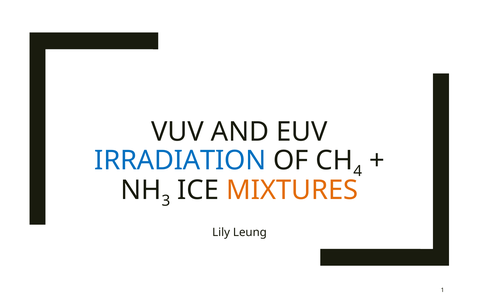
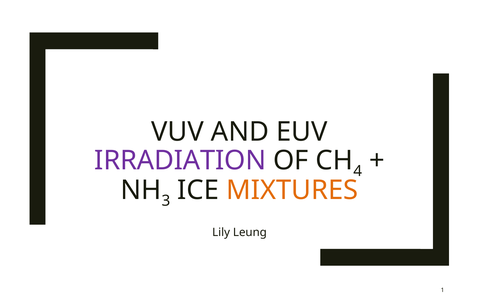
IRRADIATION colour: blue -> purple
